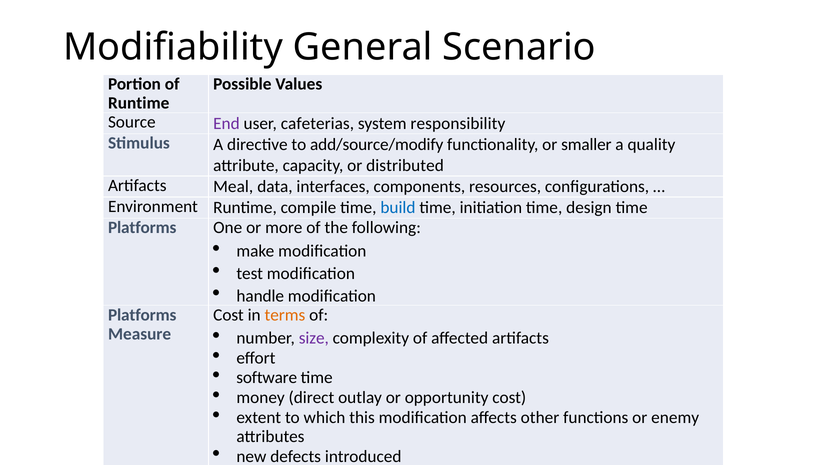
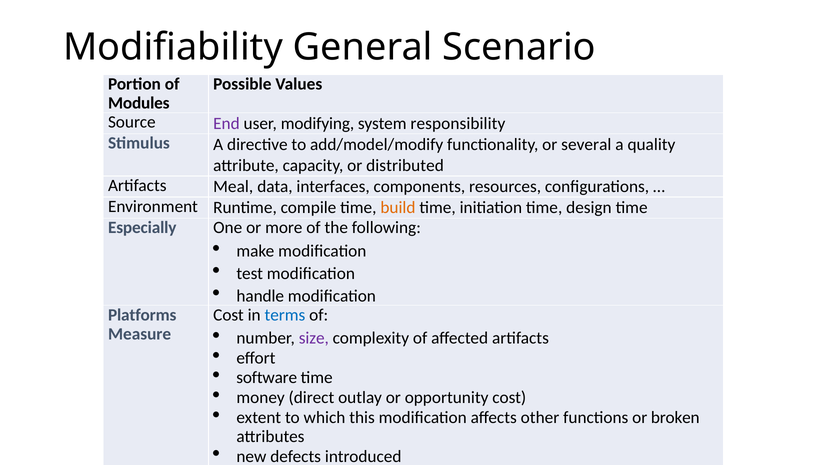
Runtime at (139, 103): Runtime -> Modules
cafeterias: cafeterias -> modifying
add/source/modify: add/source/modify -> add/model/modify
smaller: smaller -> several
build colour: blue -> orange
Platforms at (142, 228): Platforms -> Especially
terms colour: orange -> blue
enemy: enemy -> broken
